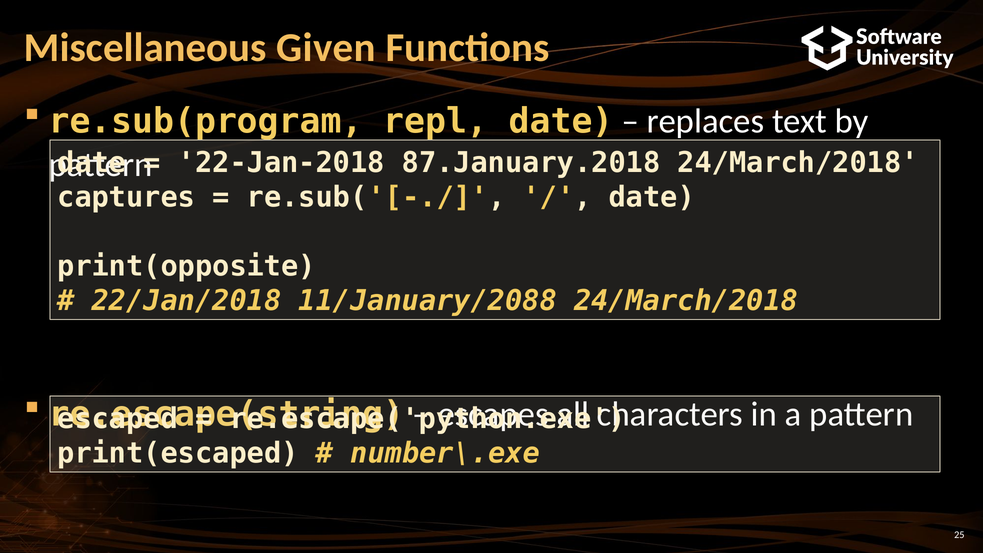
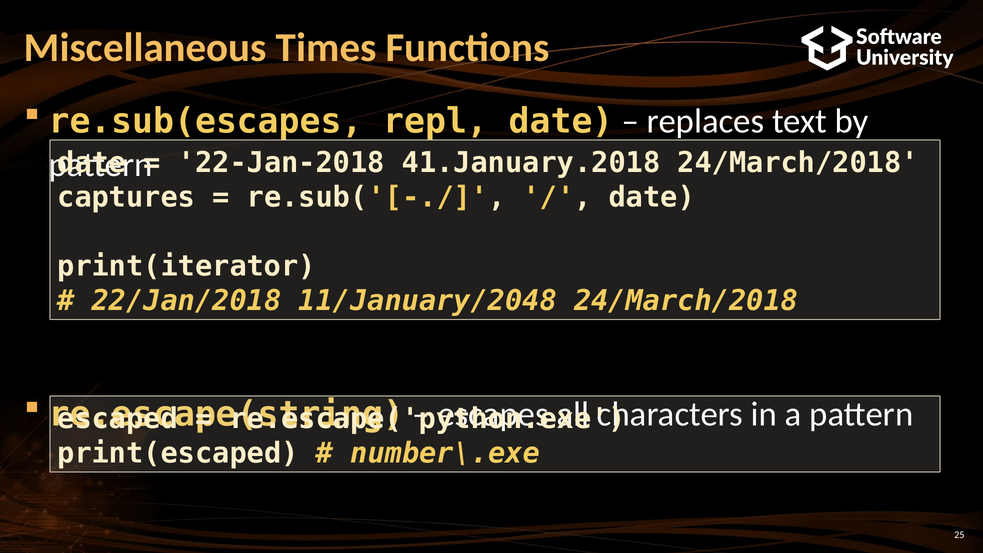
Given: Given -> Times
re.sub(program: re.sub(program -> re.sub(escapes
87.January.2018: 87.January.2018 -> 41.January.2018
print(opposite: print(opposite -> print(iterator
11/January/2088: 11/January/2088 -> 11/January/2048
